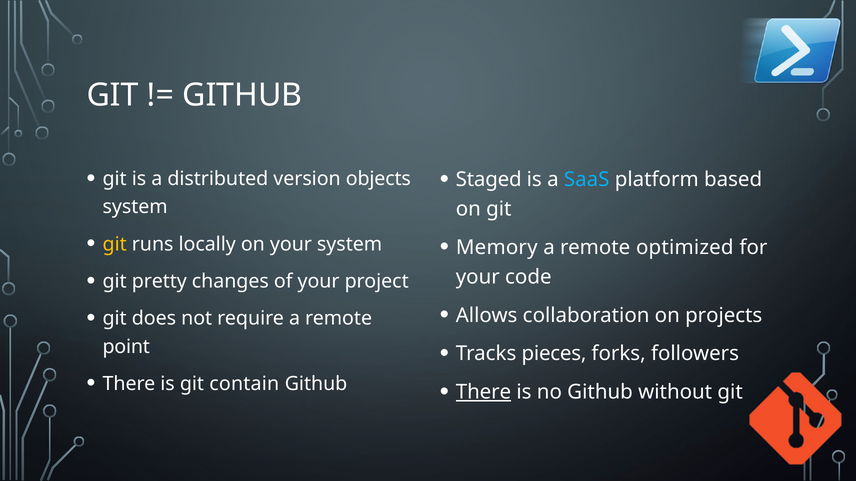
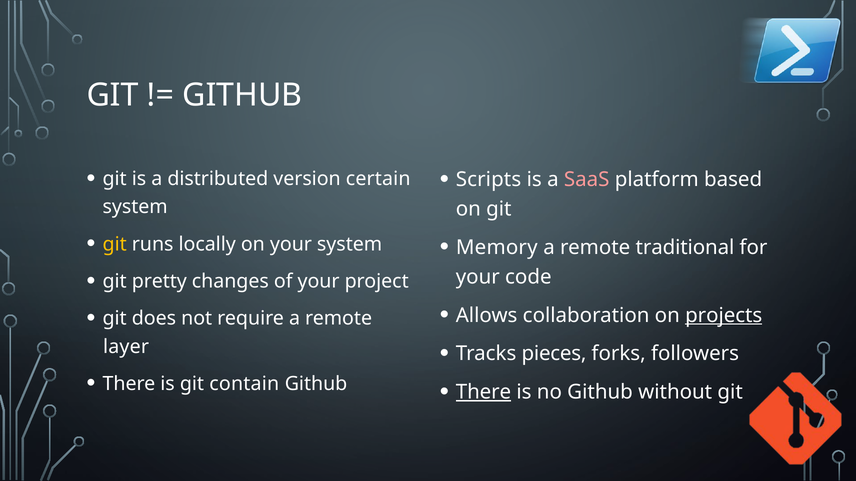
objects: objects -> certain
Staged: Staged -> Scripts
SaaS colour: light blue -> pink
optimized: optimized -> traditional
projects underline: none -> present
point: point -> layer
